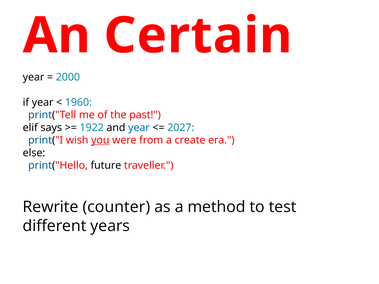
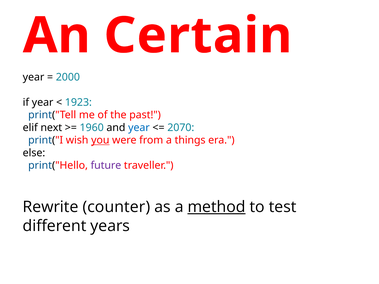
1960: 1960 -> 1923
says: says -> next
1922: 1922 -> 1960
2027: 2027 -> 2070
create: create -> things
future colour: black -> purple
method underline: none -> present
